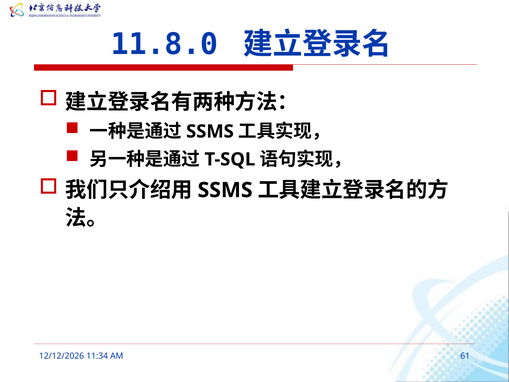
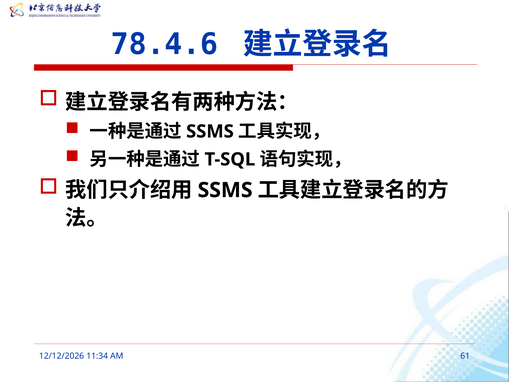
11.8.0: 11.8.0 -> 78.4.6
